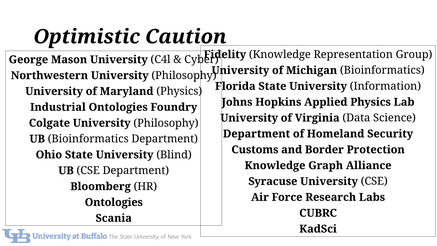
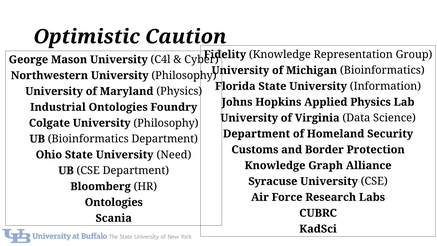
Blind: Blind -> Need
